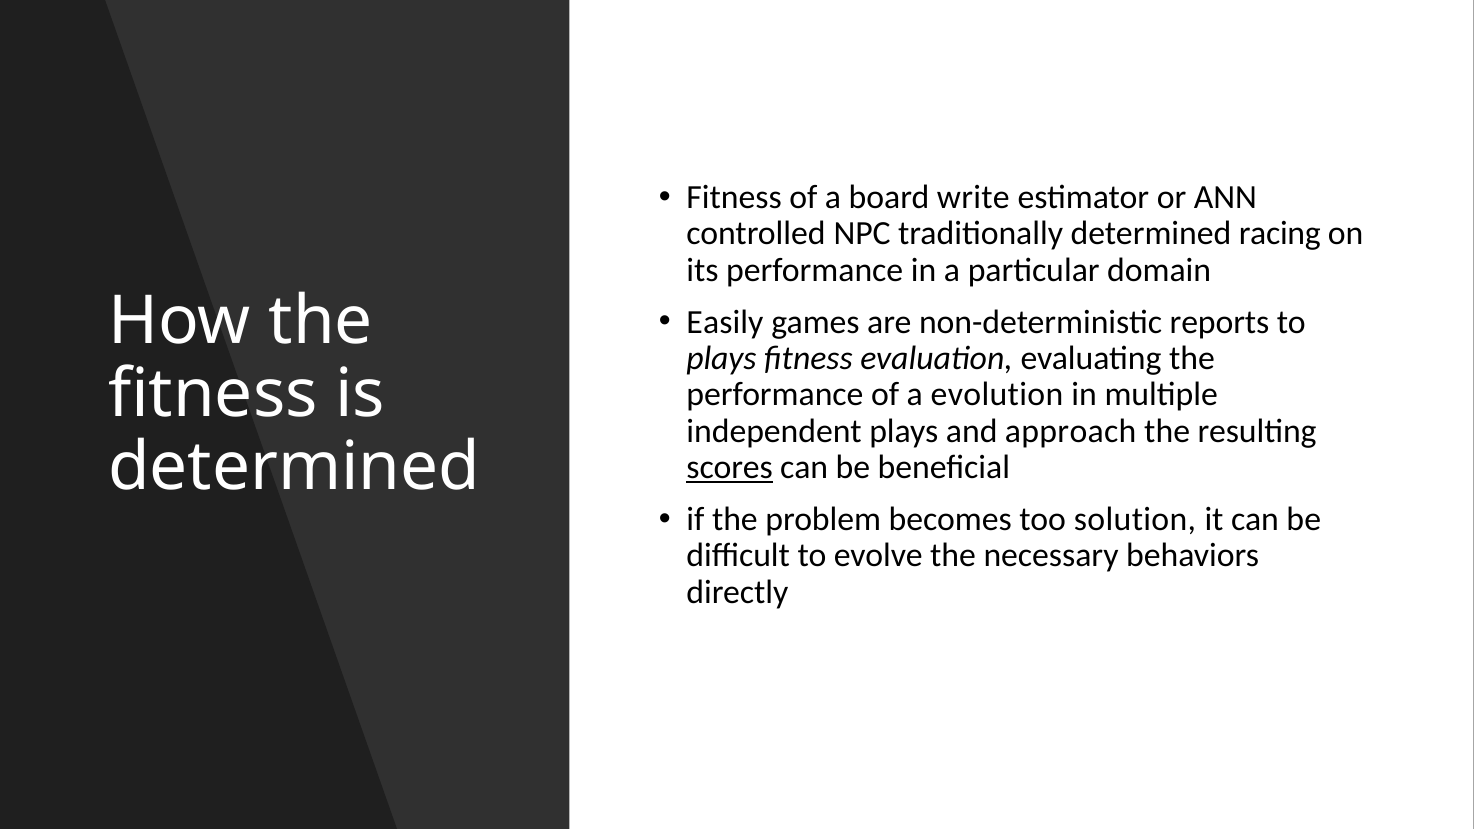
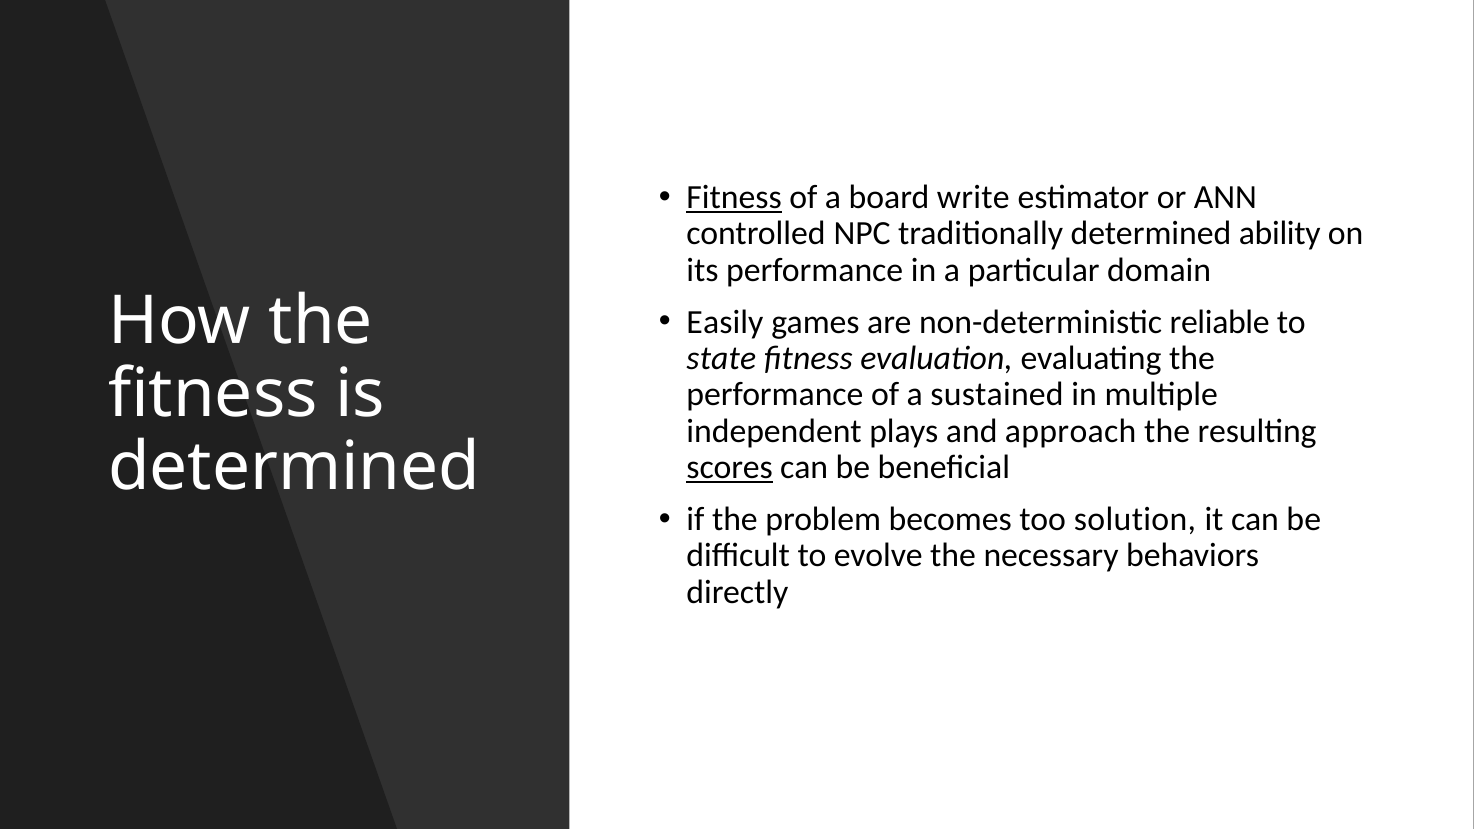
Fitness at (734, 197) underline: none -> present
racing: racing -> ability
reports: reports -> reliable
plays at (721, 358): plays -> state
evolution: evolution -> sustained
